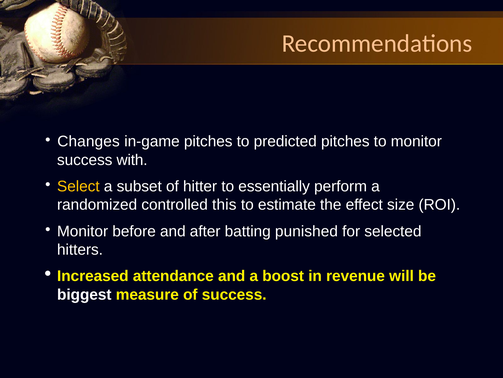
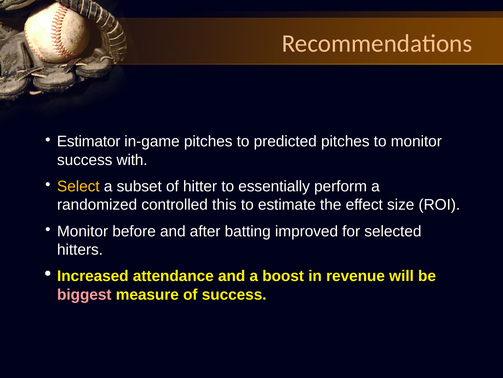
Changes: Changes -> Estimator
punished: punished -> improved
biggest colour: white -> pink
